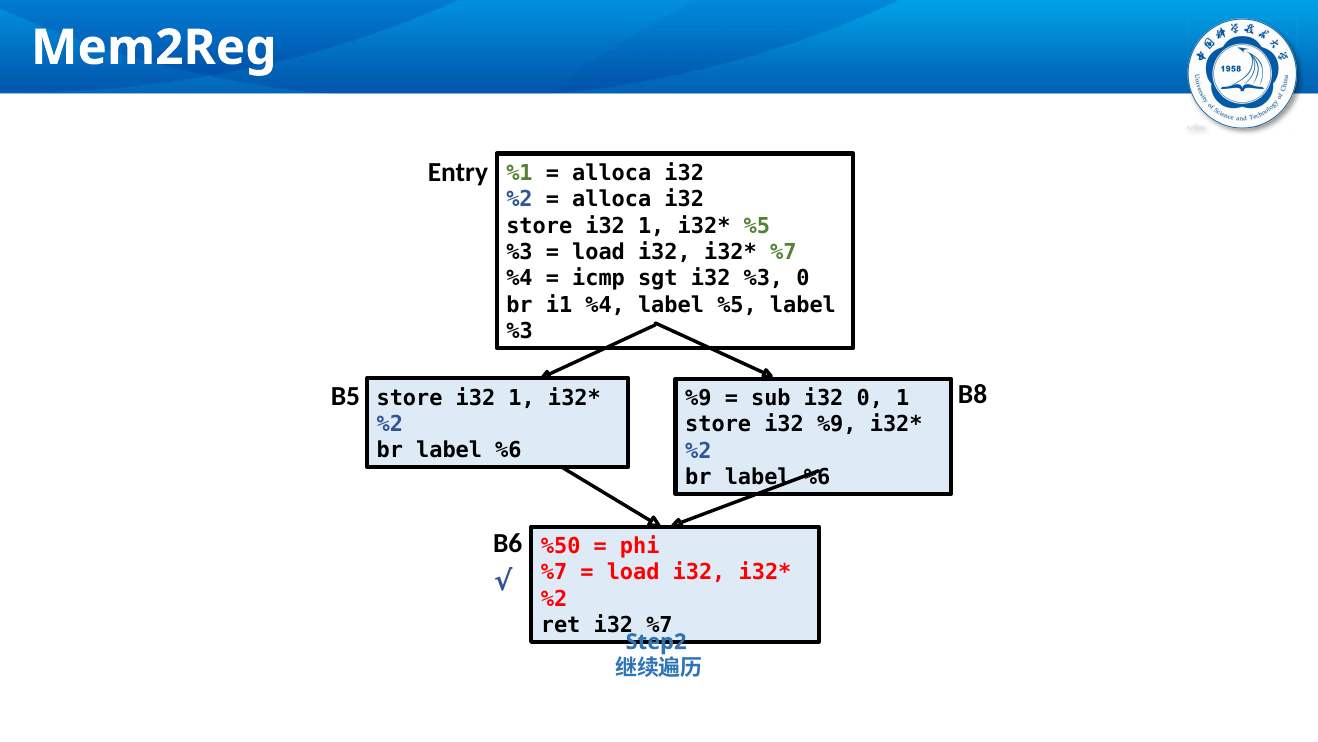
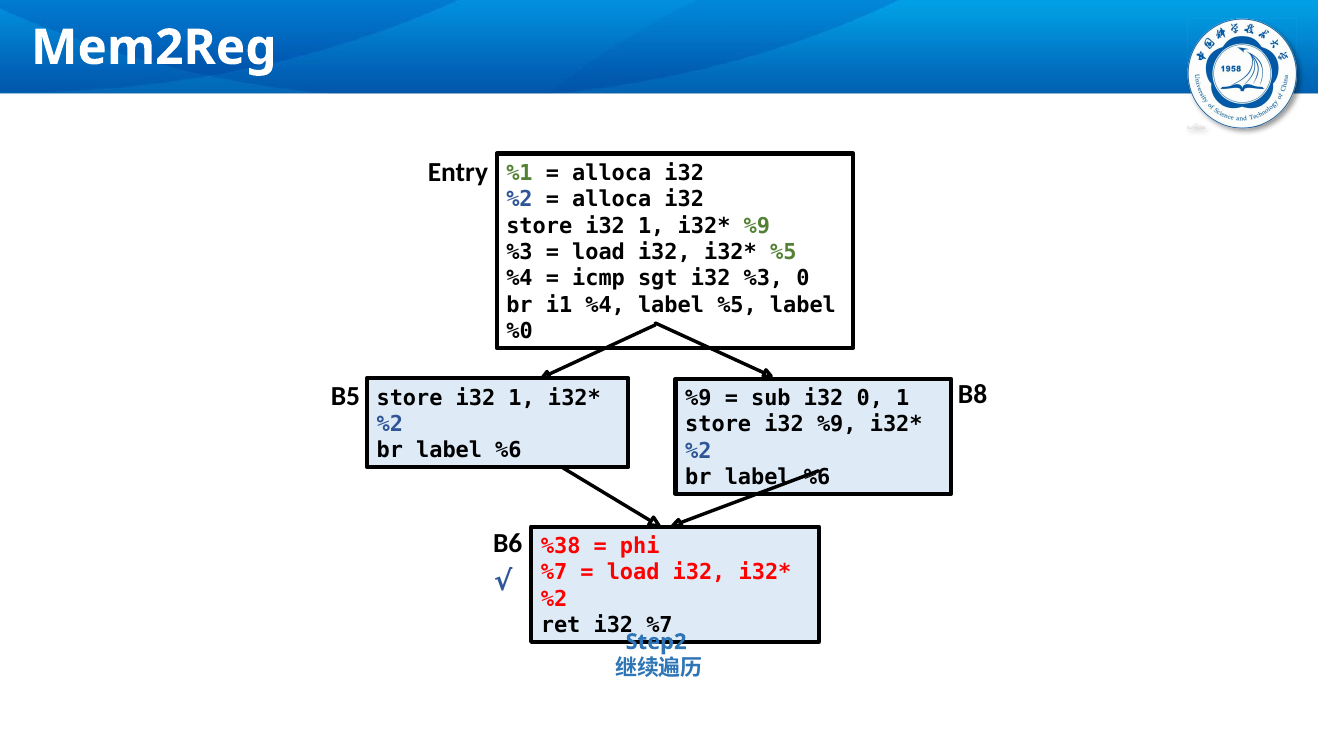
%5 at (757, 226): %5 -> %9
%7 at (783, 252): %7 -> %5
%3 at (520, 331): %3 -> %0
%50: %50 -> %38
